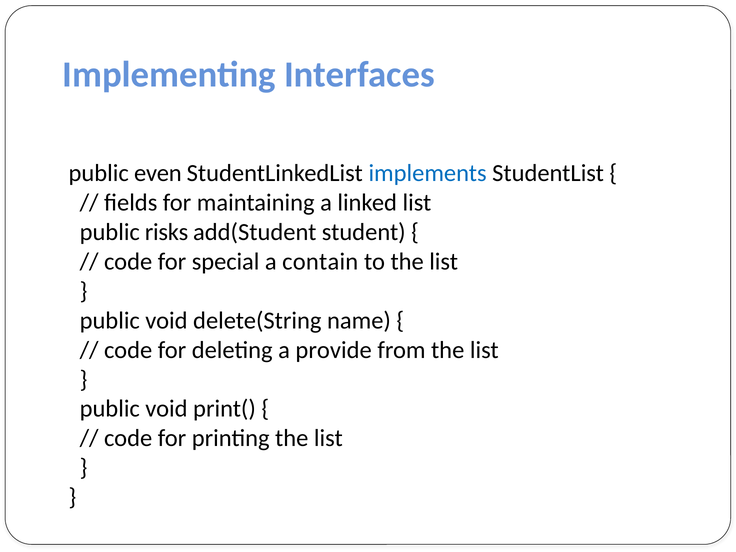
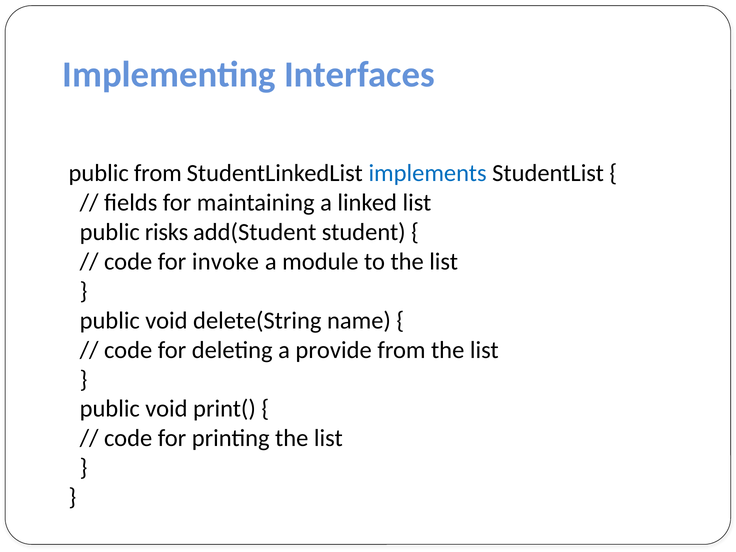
public even: even -> from
special: special -> invoke
contain: contain -> module
